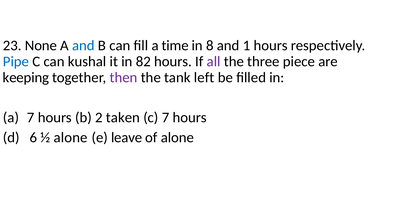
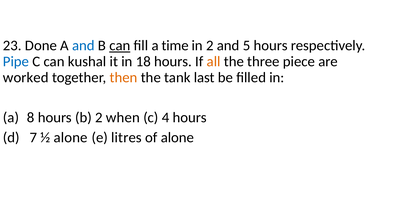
None: None -> Done
can at (120, 46) underline: none -> present
in 8: 8 -> 2
1: 1 -> 5
82: 82 -> 18
all colour: purple -> orange
keeping: keeping -> worked
then colour: purple -> orange
left: left -> last
a 7: 7 -> 8
taken: taken -> when
c 7: 7 -> 4
6: 6 -> 7
leave: leave -> litres
